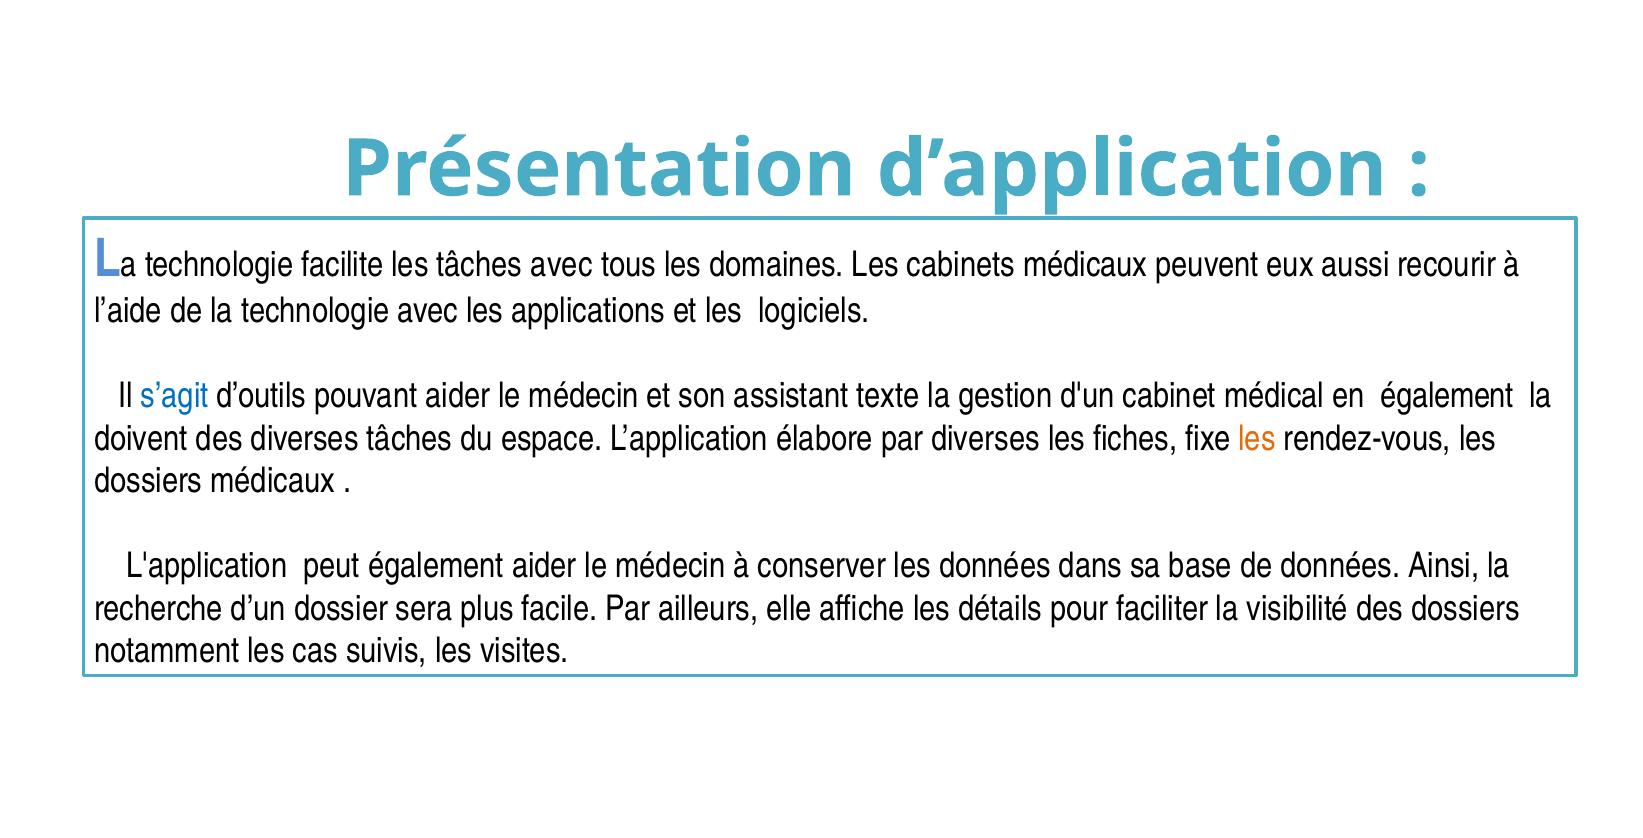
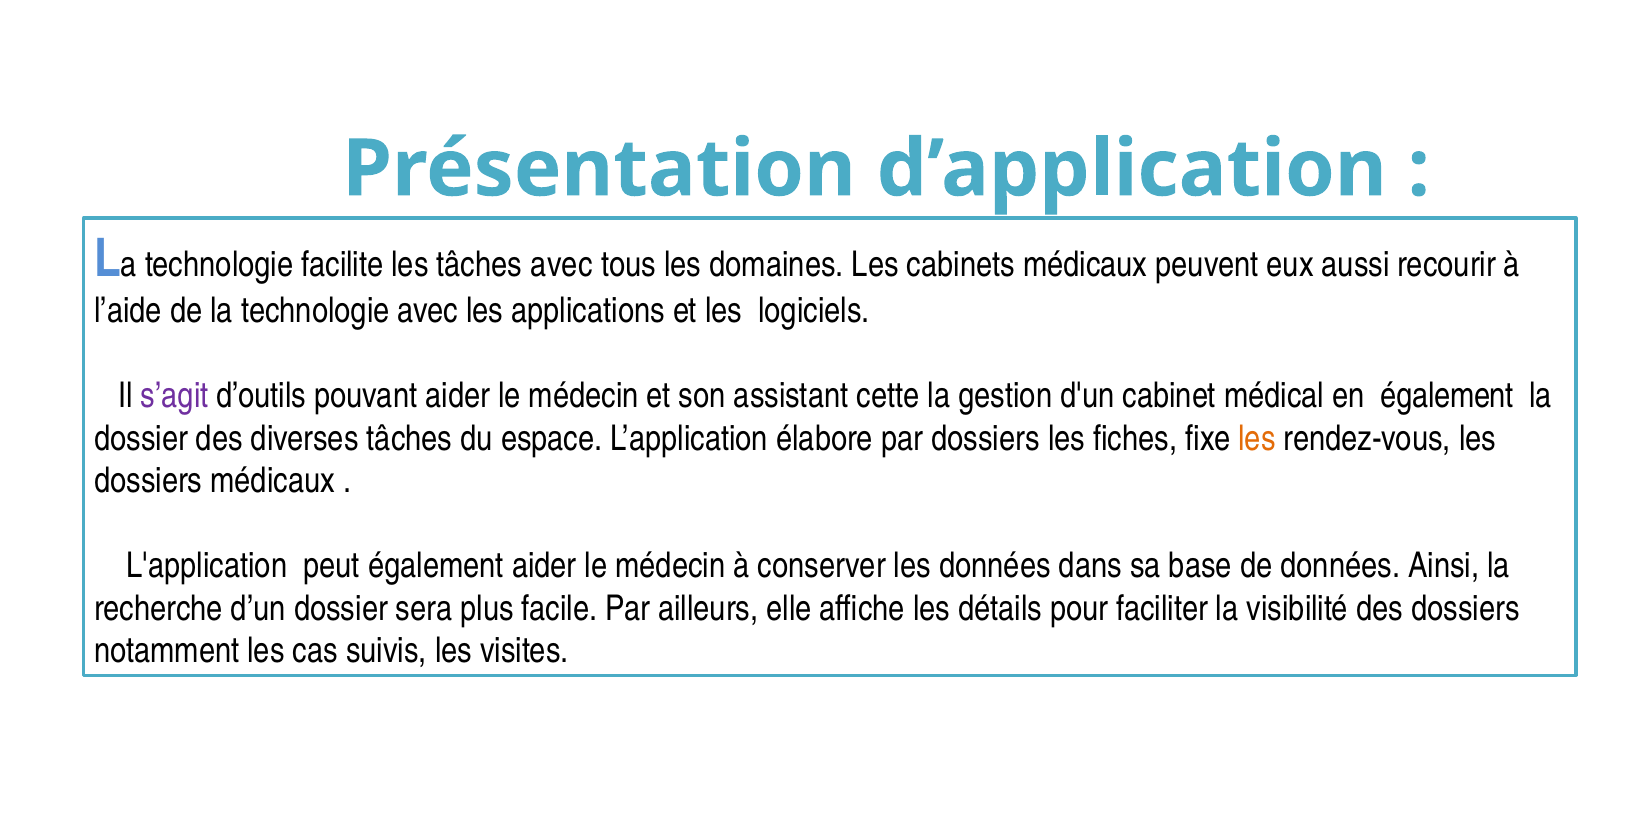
s’agit colour: blue -> purple
texte: texte -> cette
doivent at (141, 439): doivent -> dossier
par diverses: diverses -> dossiers
